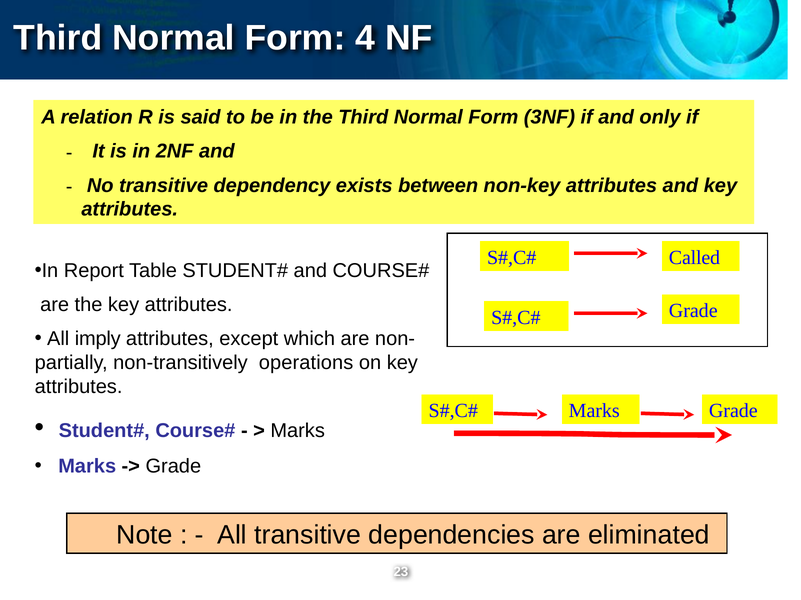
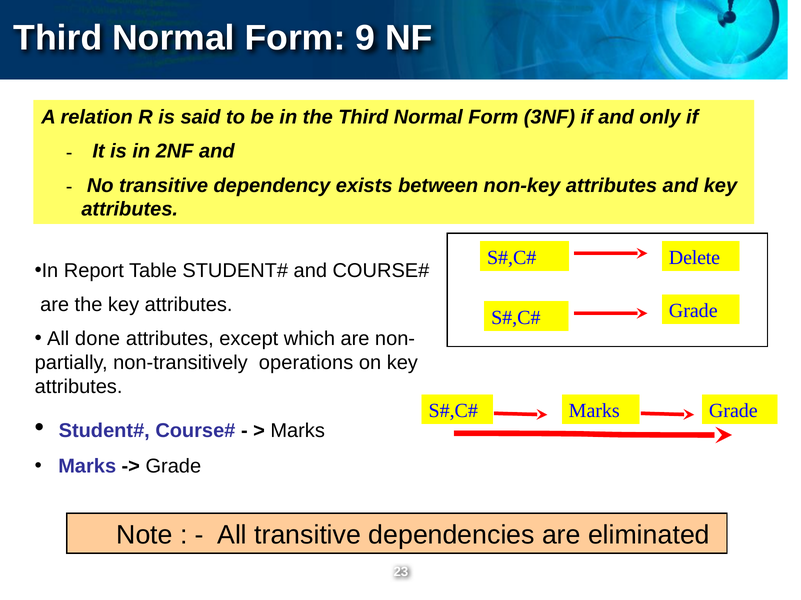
4: 4 -> 9
Called: Called -> Delete
imply: imply -> done
